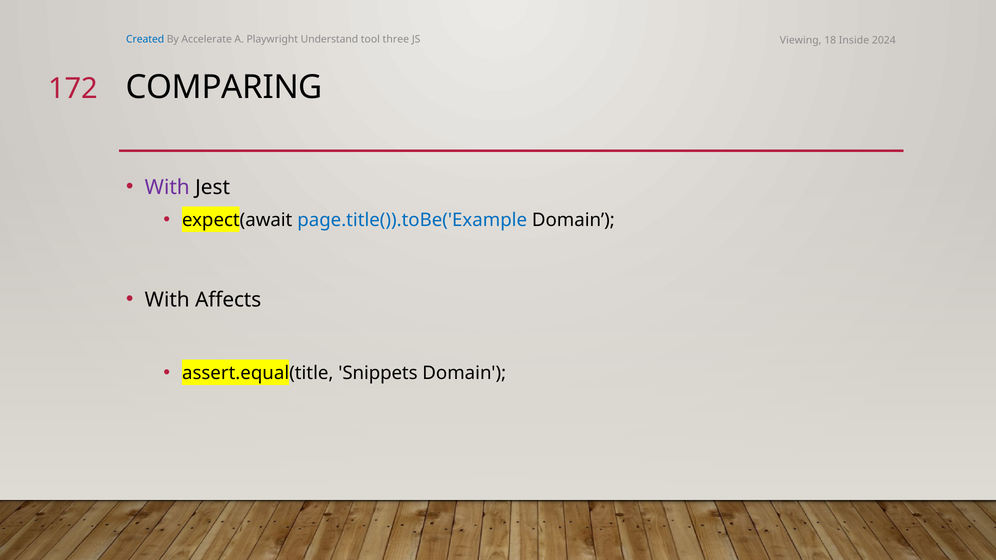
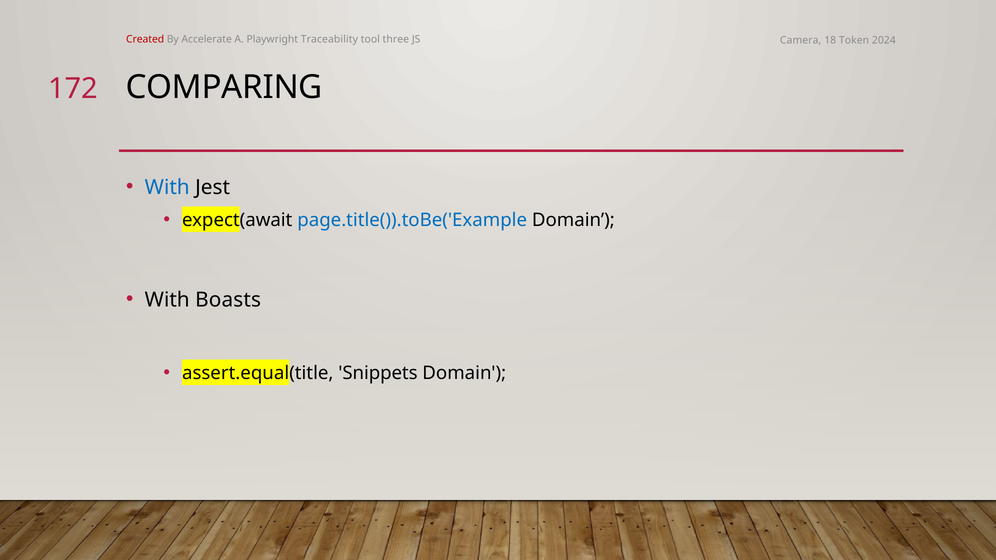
Created colour: blue -> red
Understand: Understand -> Traceability
Viewing: Viewing -> Camera
Inside: Inside -> Token
With at (167, 187) colour: purple -> blue
Affects: Affects -> Boasts
